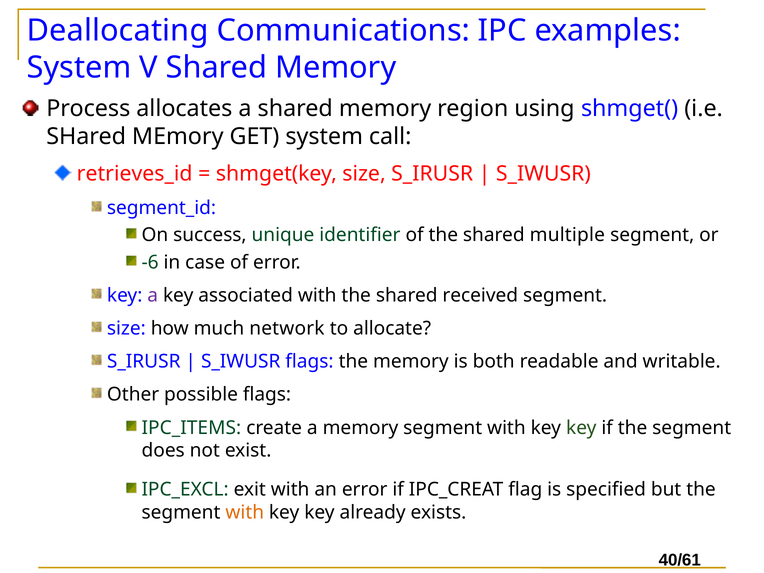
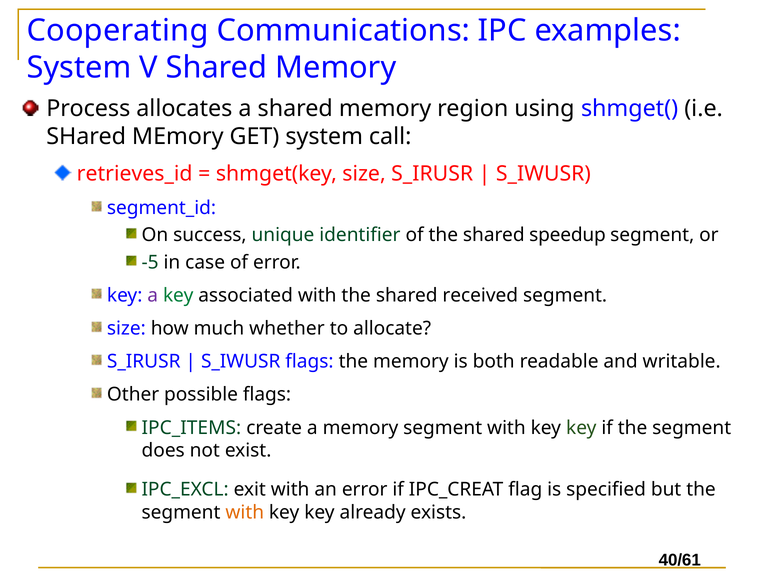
Deallocating: Deallocating -> Cooperating
multiple: multiple -> speedup
-6: -6 -> -5
key at (178, 295) colour: black -> green
network: network -> whether
